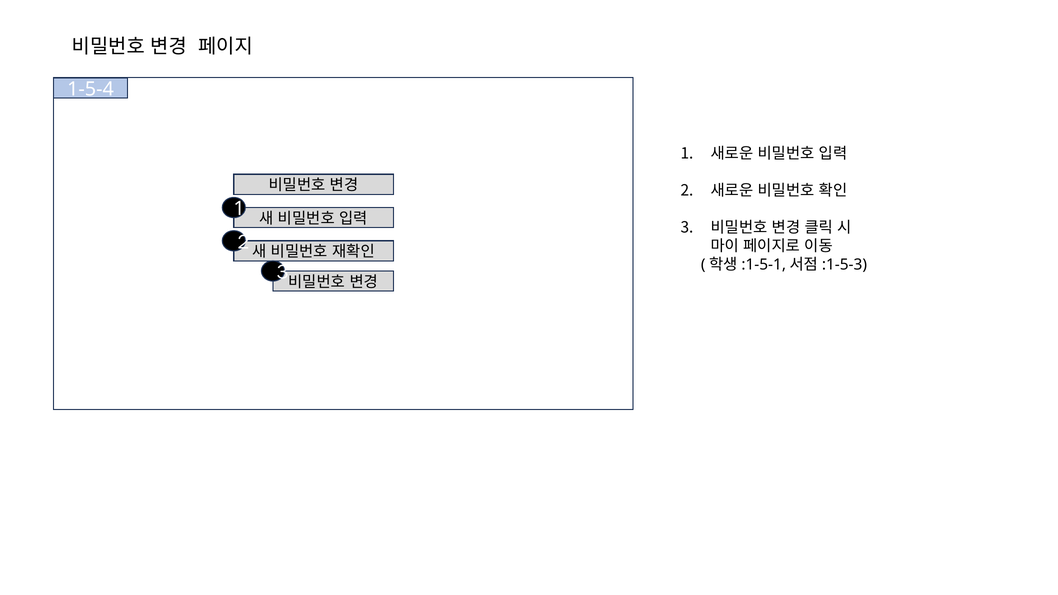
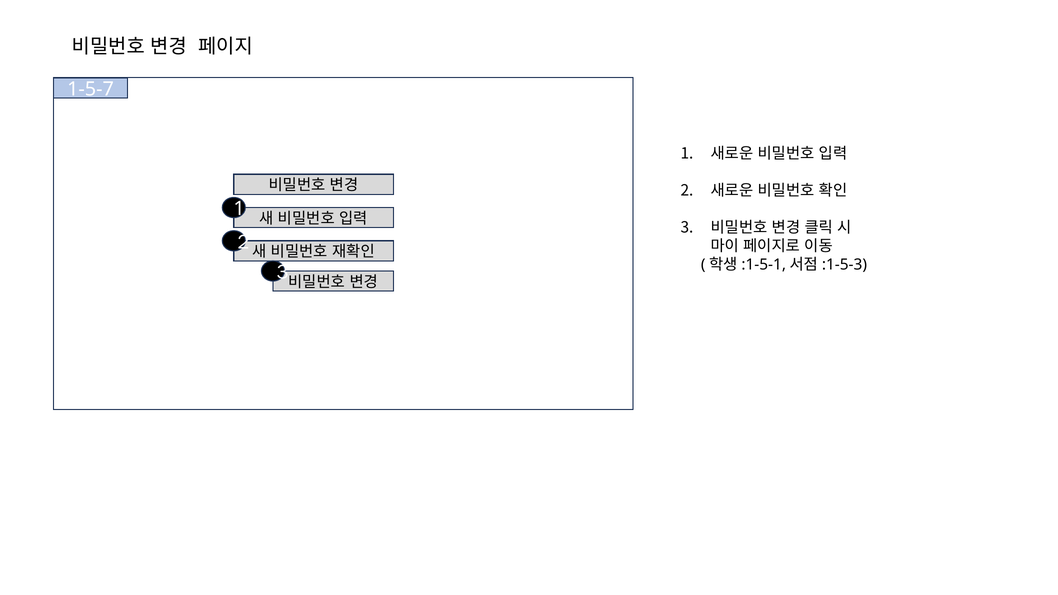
1-5-4: 1-5-4 -> 1-5-7
